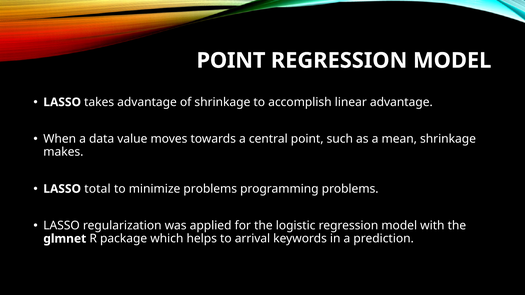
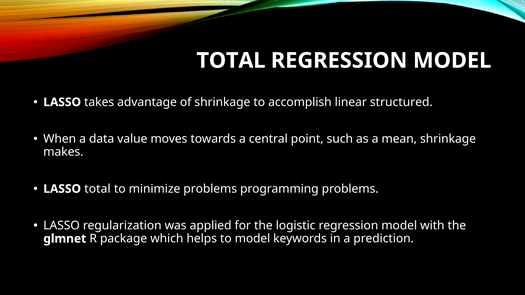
POINT at (231, 61): POINT -> TOTAL
linear advantage: advantage -> structured
to arrival: arrival -> model
